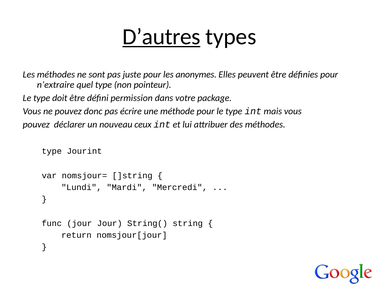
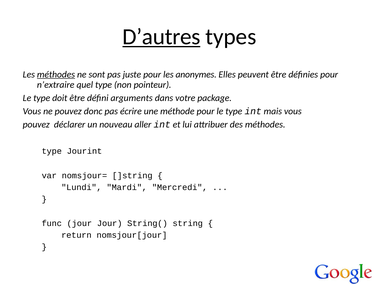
méthodes at (56, 75) underline: none -> present
permission: permission -> arguments
ceux: ceux -> aller
